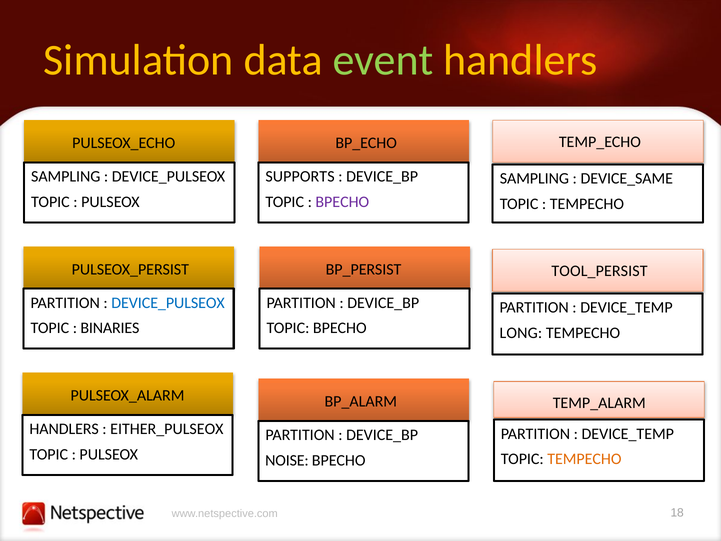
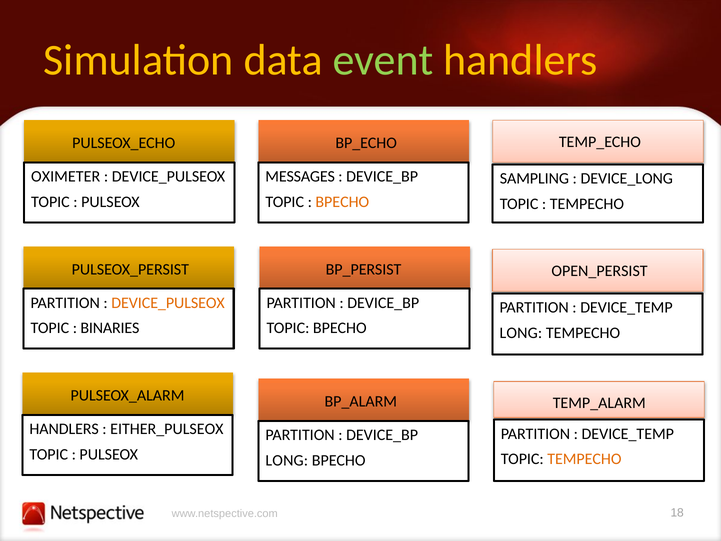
SAMPLING at (66, 177): SAMPLING -> OXIMETER
SUPPORTS: SUPPORTS -> MESSAGES
DEVICE_SAME: DEVICE_SAME -> DEVICE_LONG
BPECHO at (342, 202) colour: purple -> orange
TOOL_PERSIST: TOOL_PERSIST -> OPEN_PERSIST
DEVICE_PULSEOX at (168, 303) colour: blue -> orange
NOISE at (287, 460): NOISE -> LONG
